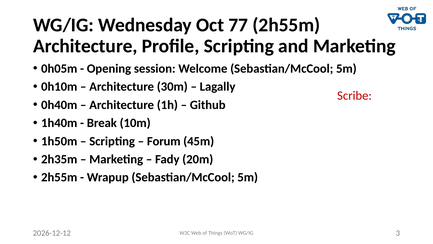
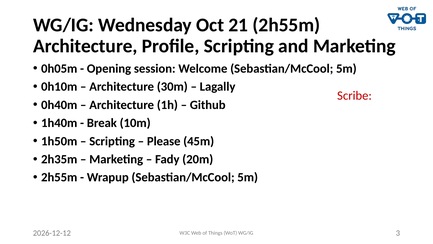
77: 77 -> 21
Forum: Forum -> Please
